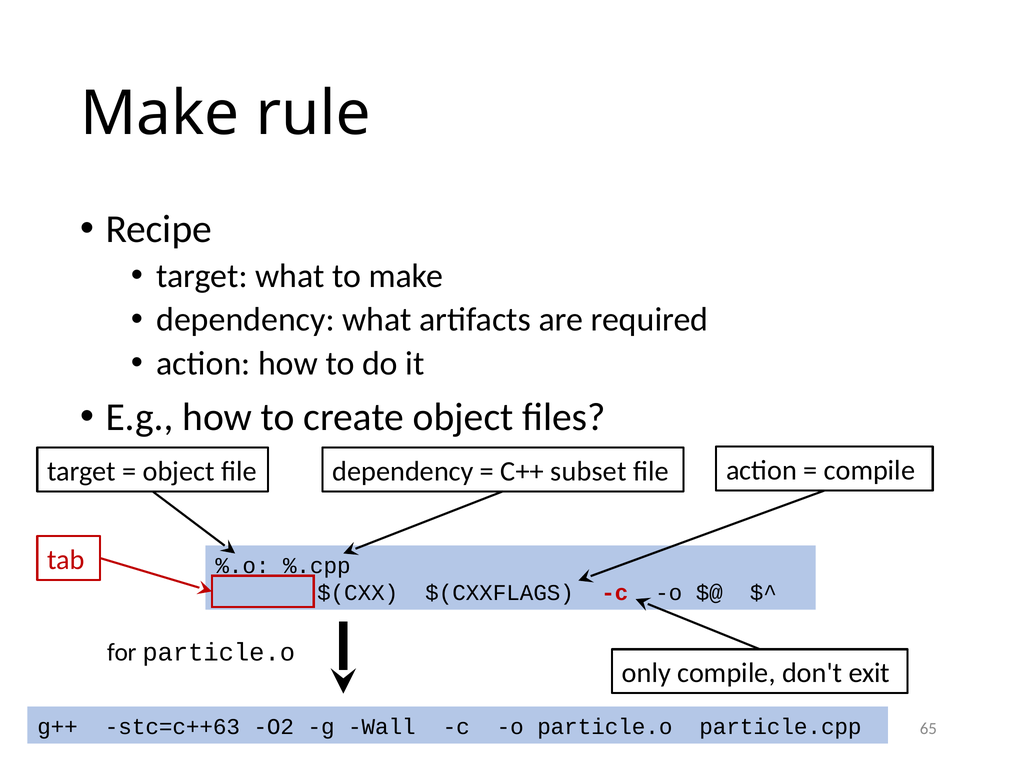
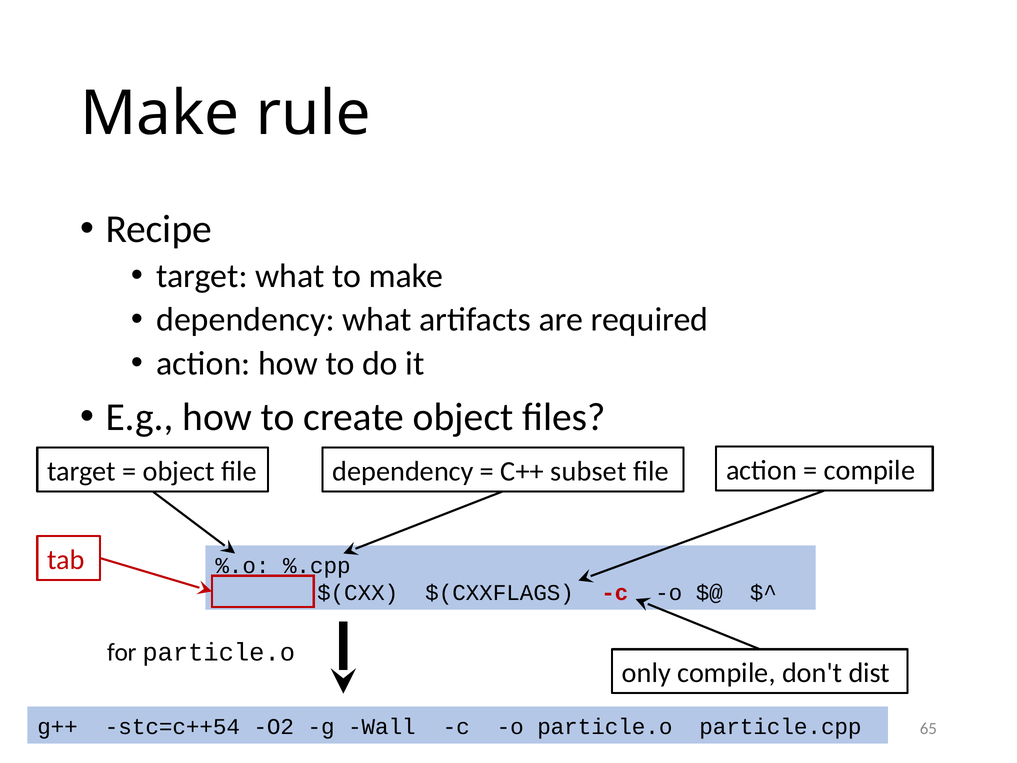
exit: exit -> dist
stc=c++63: stc=c++63 -> stc=c++54
